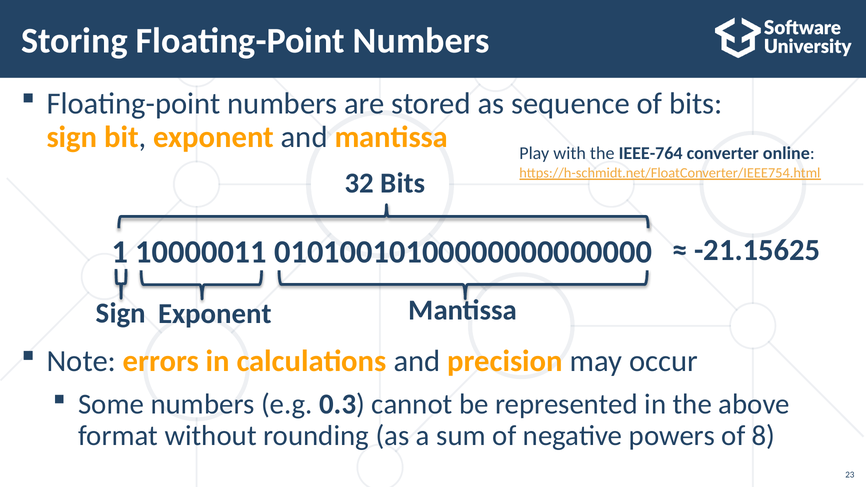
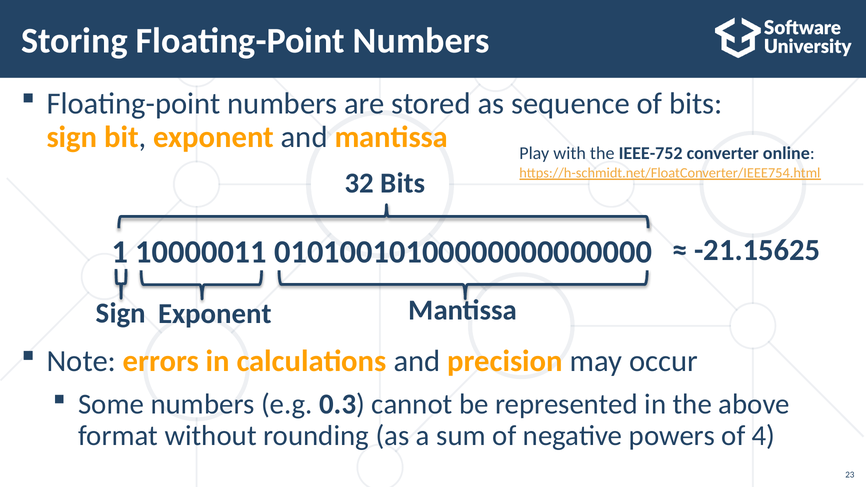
IEEE-764: IEEE-764 -> IEEE-752
8: 8 -> 4
